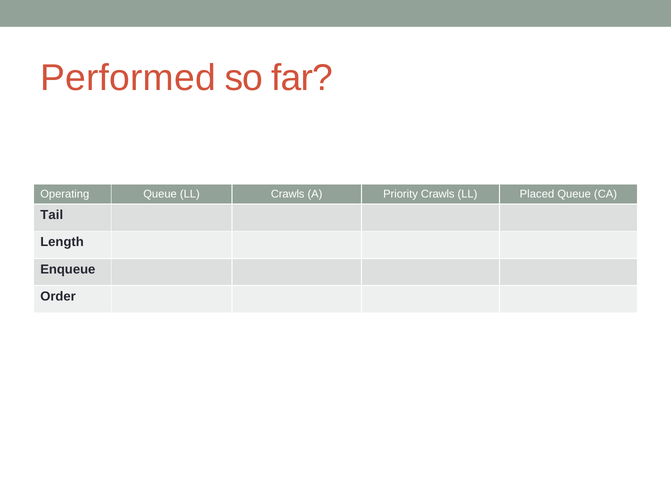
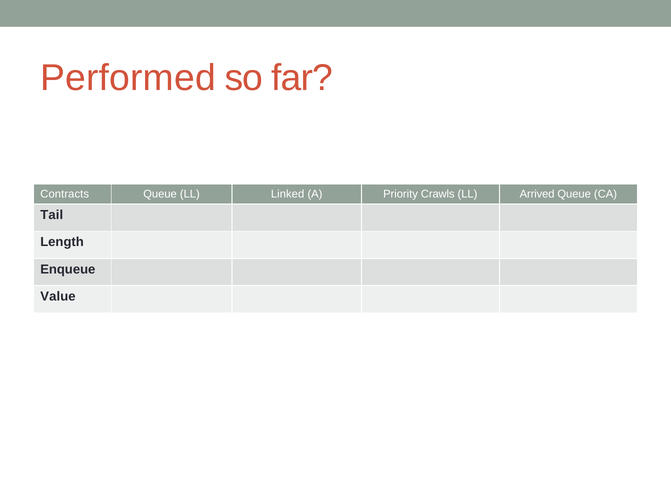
Operating: Operating -> Contracts
LL Crawls: Crawls -> Linked
Placed: Placed -> Arrived
Order: Order -> Value
